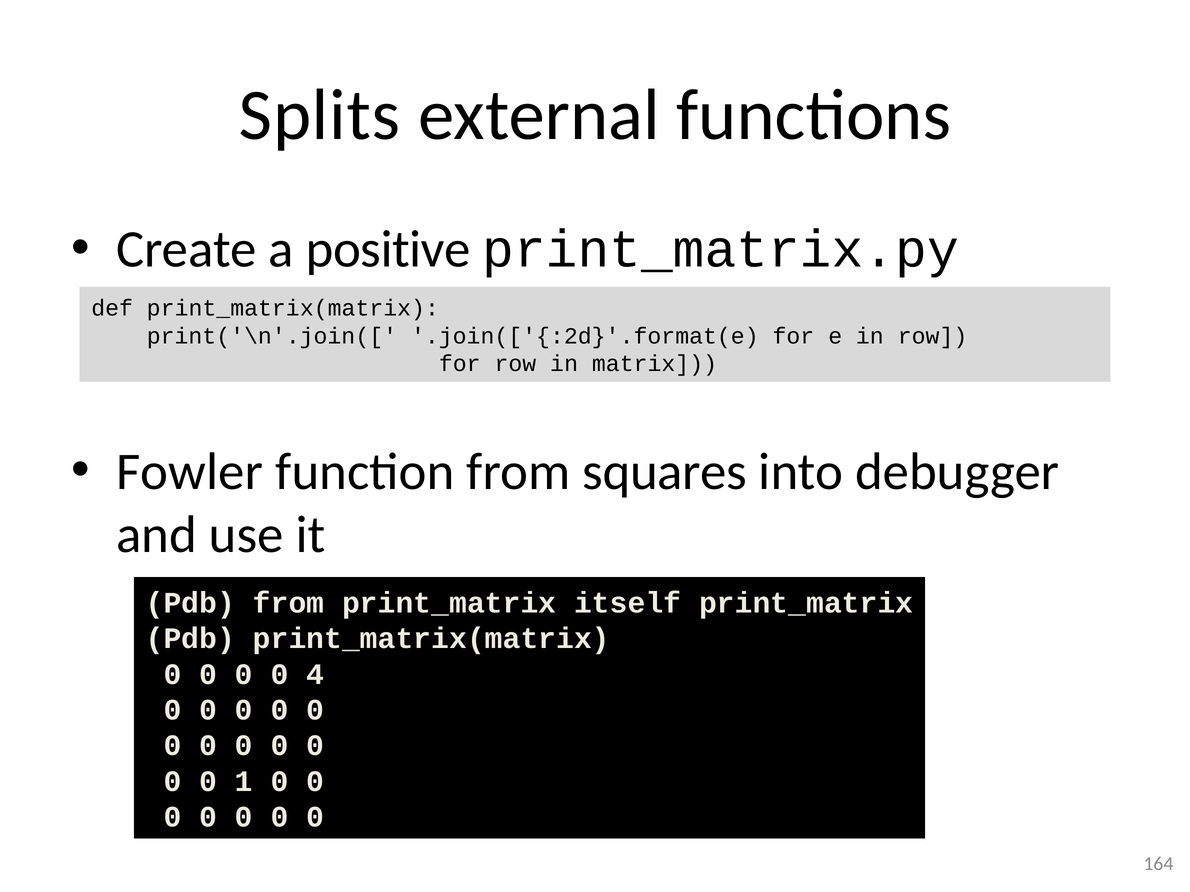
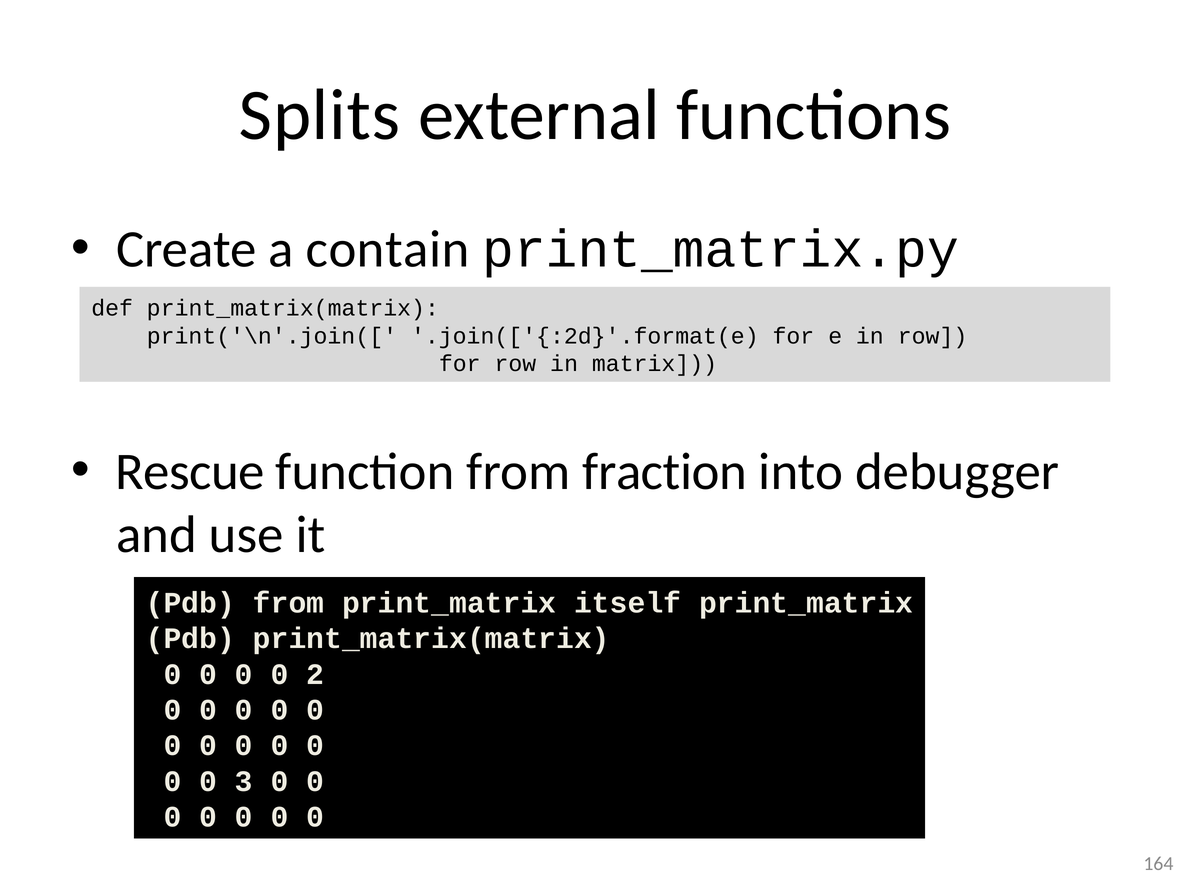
positive: positive -> contain
Fowler: Fowler -> Rescue
squares: squares -> fraction
4: 4 -> 2
1: 1 -> 3
